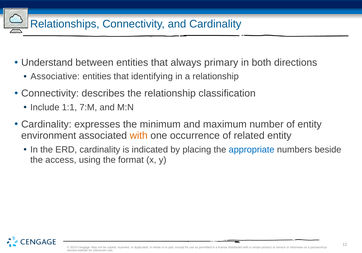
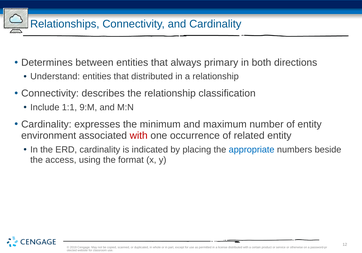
Understand: Understand -> Determines
Associative: Associative -> Understand
that identifying: identifying -> distributed
7:M: 7:M -> 9:M
with at (139, 136) colour: orange -> red
